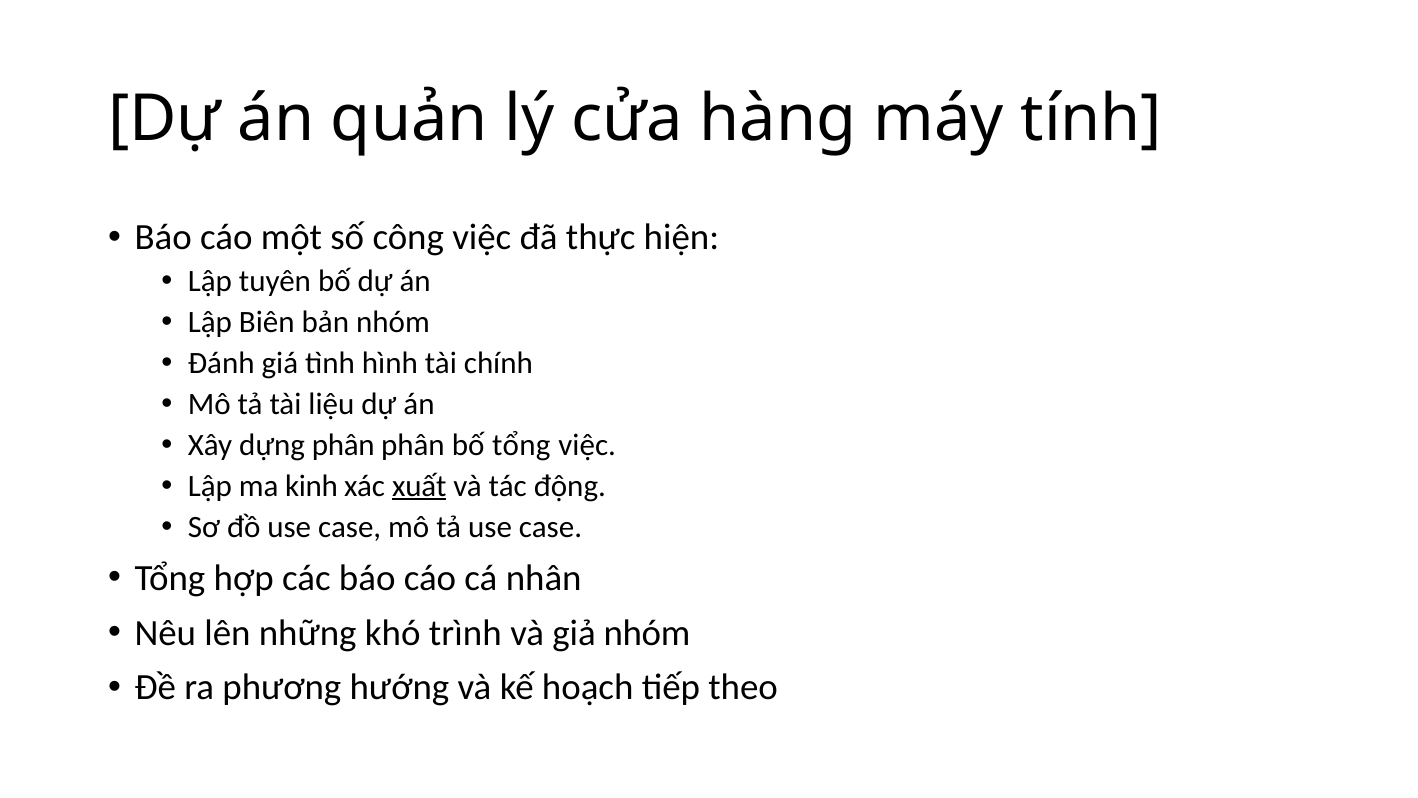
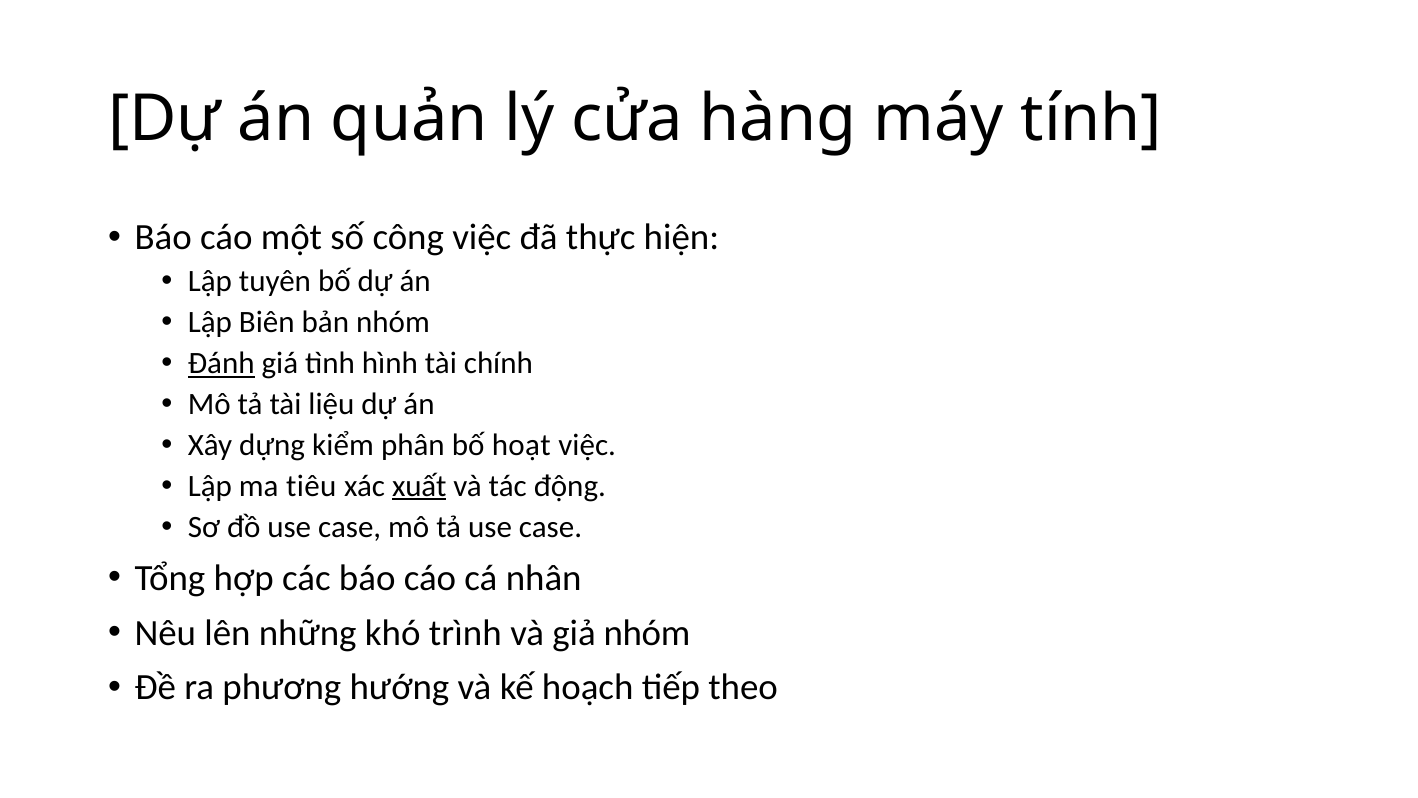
Đánh underline: none -> present
dựng phân: phân -> kiểm
bố tổng: tổng -> hoạt
kinh: kinh -> tiêu
